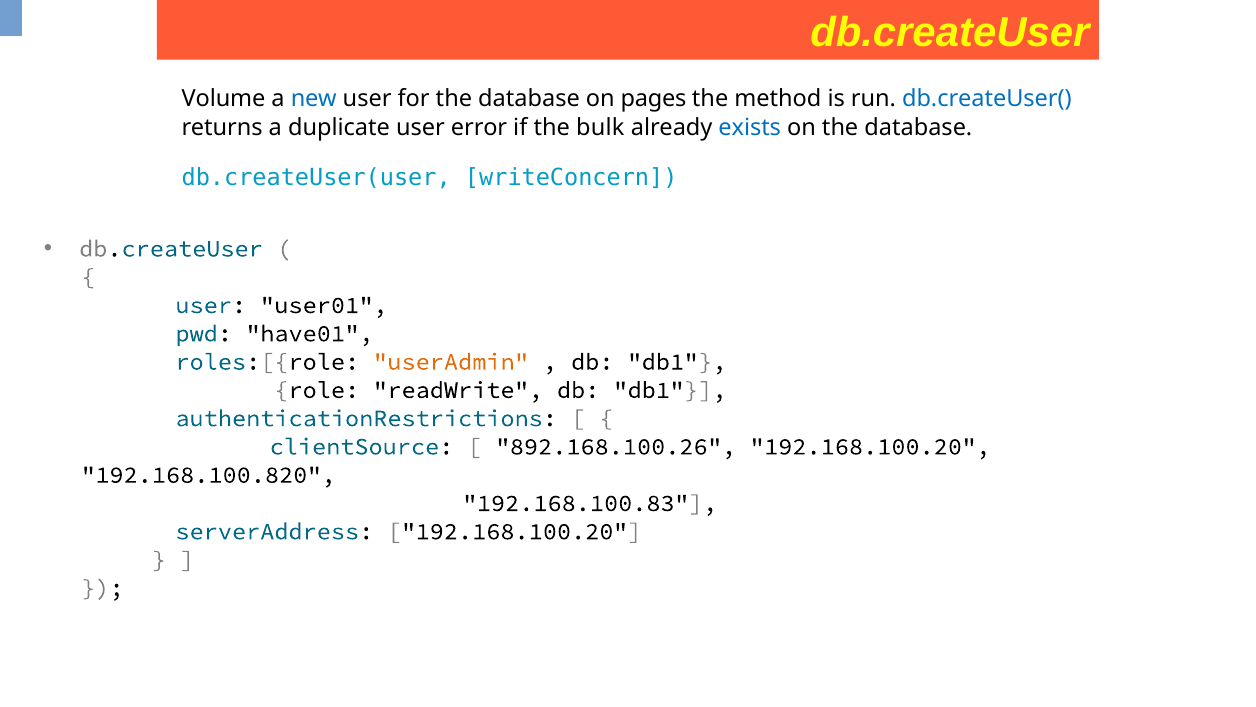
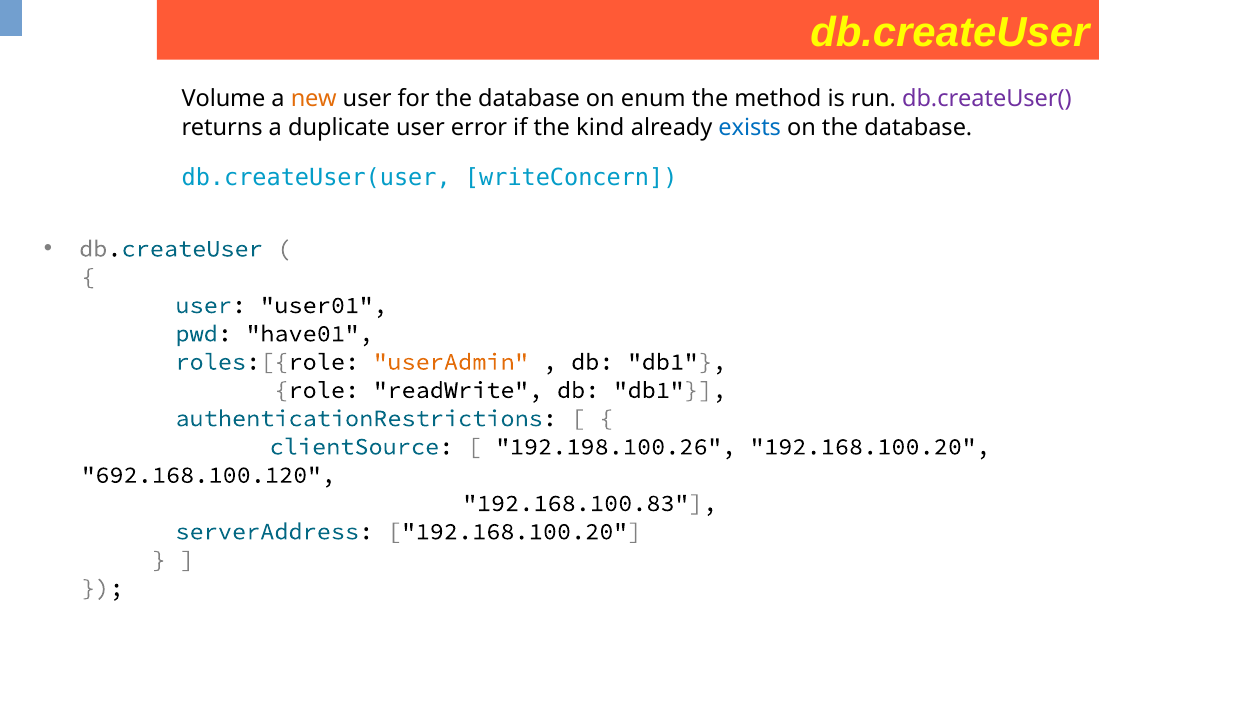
new colour: blue -> orange
pages: pages -> enum
db.createUser( colour: blue -> purple
bulk: bulk -> kind
892.168.100.26: 892.168.100.26 -> 192.198.100.26
192.168.100.820: 192.168.100.820 -> 692.168.100.120
